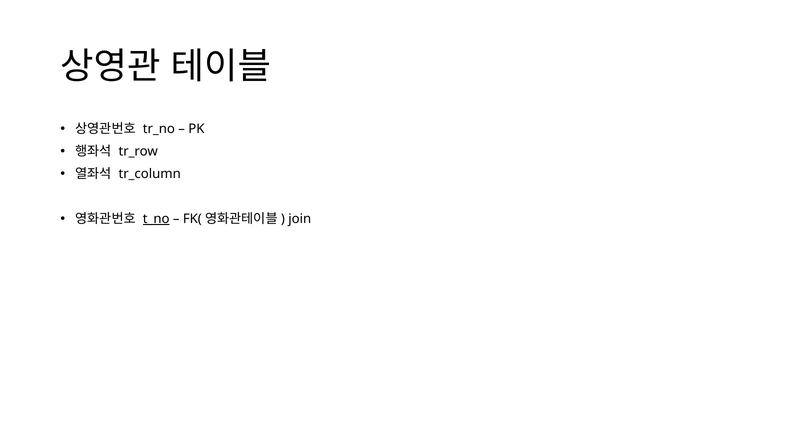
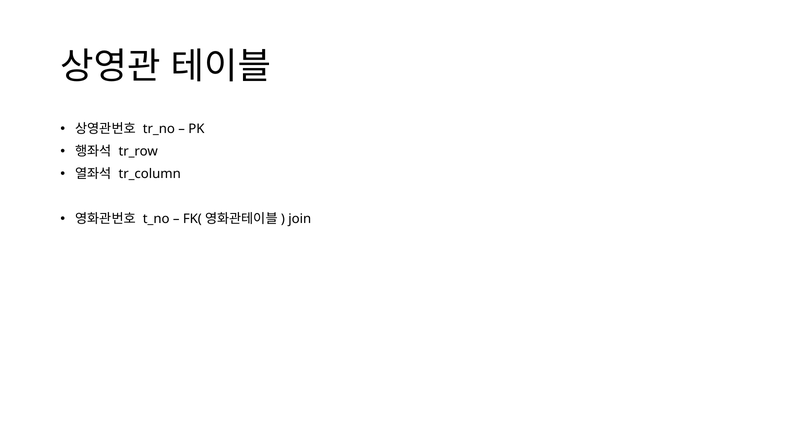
t_no underline: present -> none
